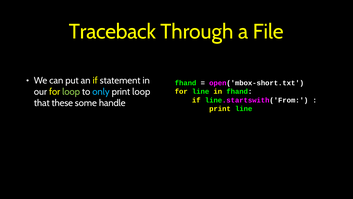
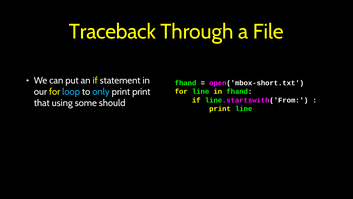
loop at (71, 92) colour: light green -> light blue
print loop: loop -> print
these: these -> using
handle: handle -> should
